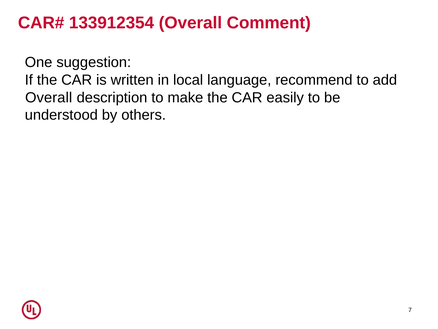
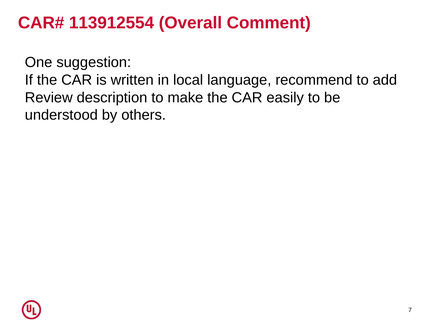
133912354: 133912354 -> 113912554
Overall at (49, 97): Overall -> Review
